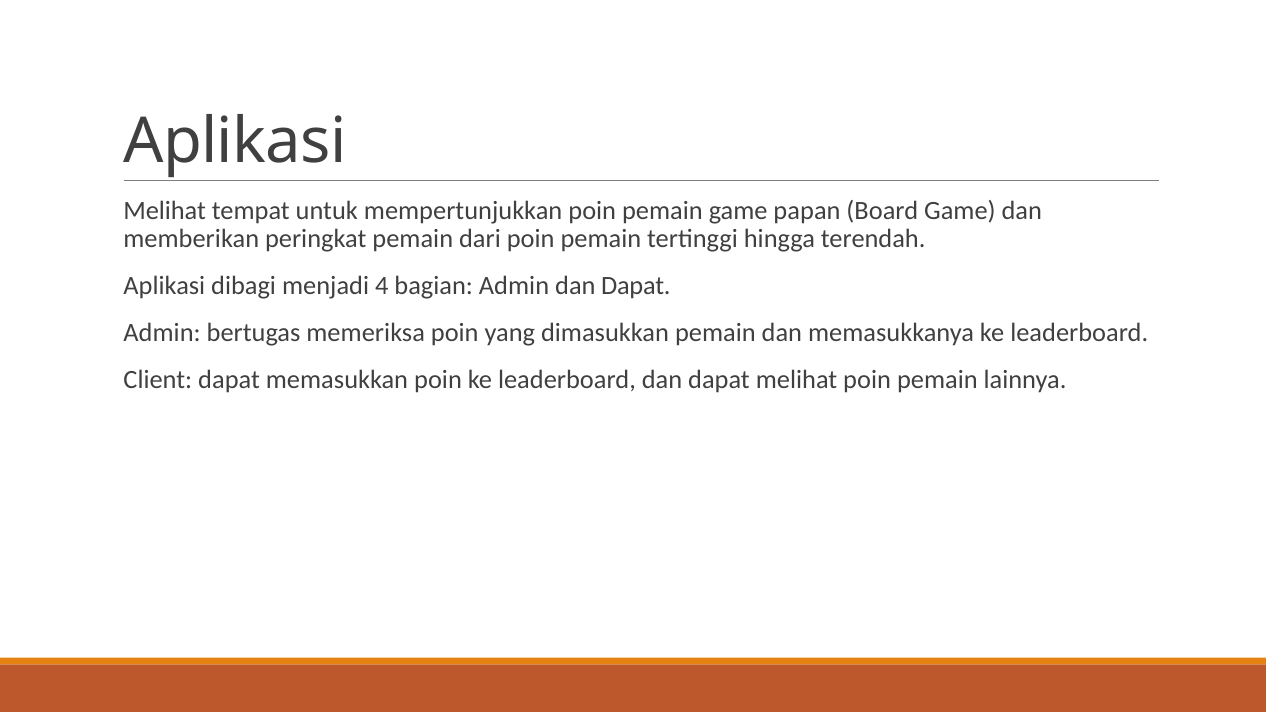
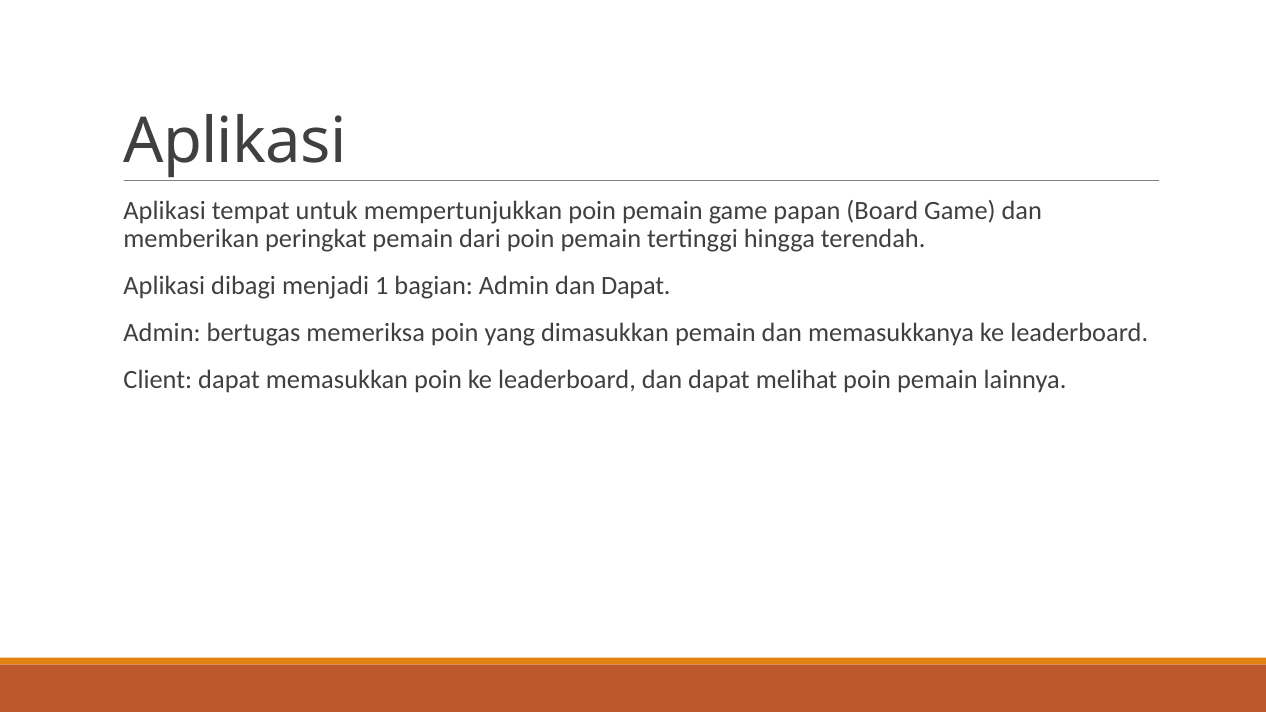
Melihat at (165, 210): Melihat -> Aplikasi
4: 4 -> 1
